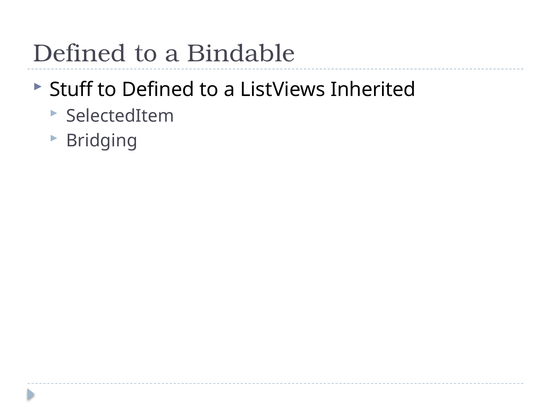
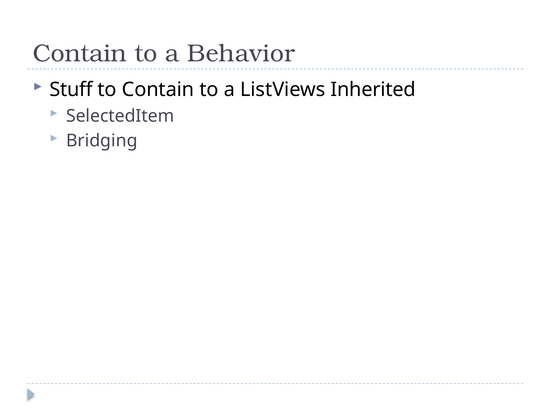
Defined at (80, 53): Defined -> Contain
Bindable: Bindable -> Behavior
to Defined: Defined -> Contain
